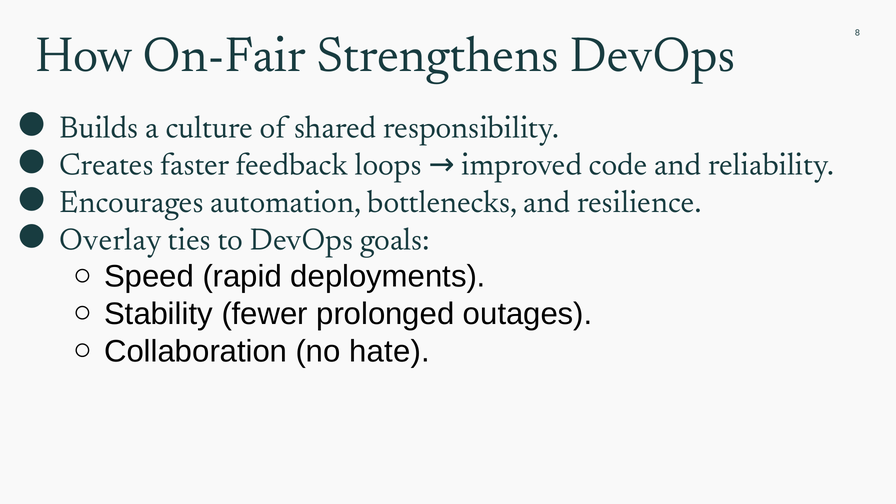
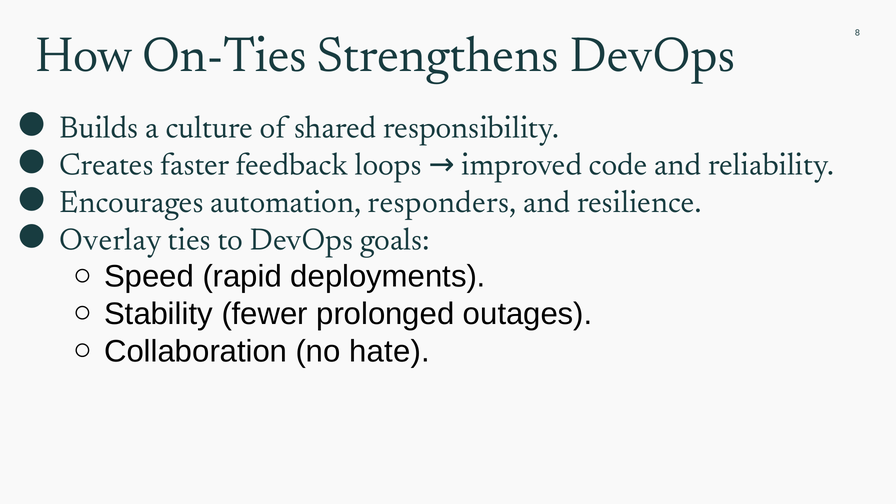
On-Fair: On-Fair -> On-Ties
bottlenecks: bottlenecks -> responders
